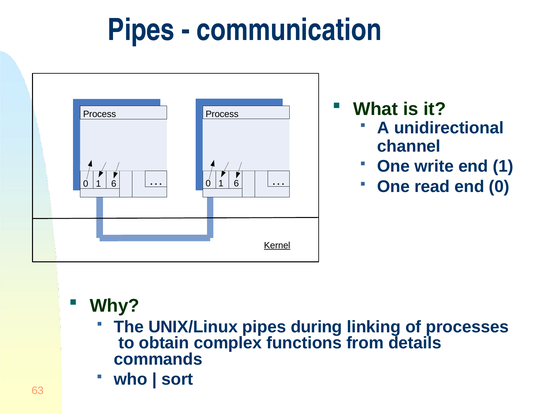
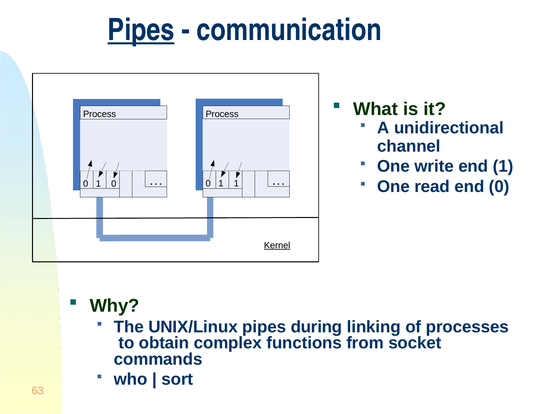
Pipes at (141, 30) underline: none -> present
6 at (236, 184): 6 -> 1
6 at (114, 184): 6 -> 0
details: details -> socket
